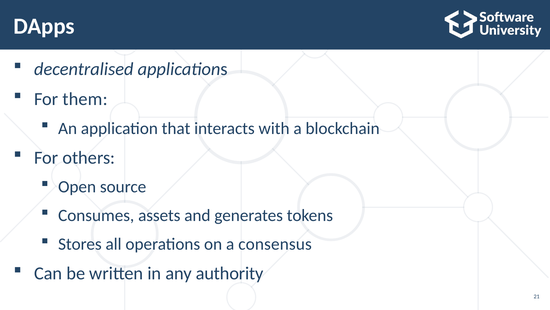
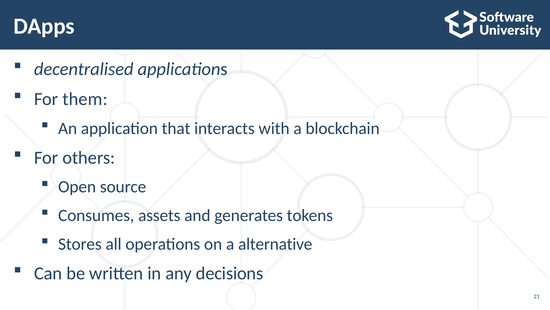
consensus: consensus -> alternative
authority: authority -> decisions
